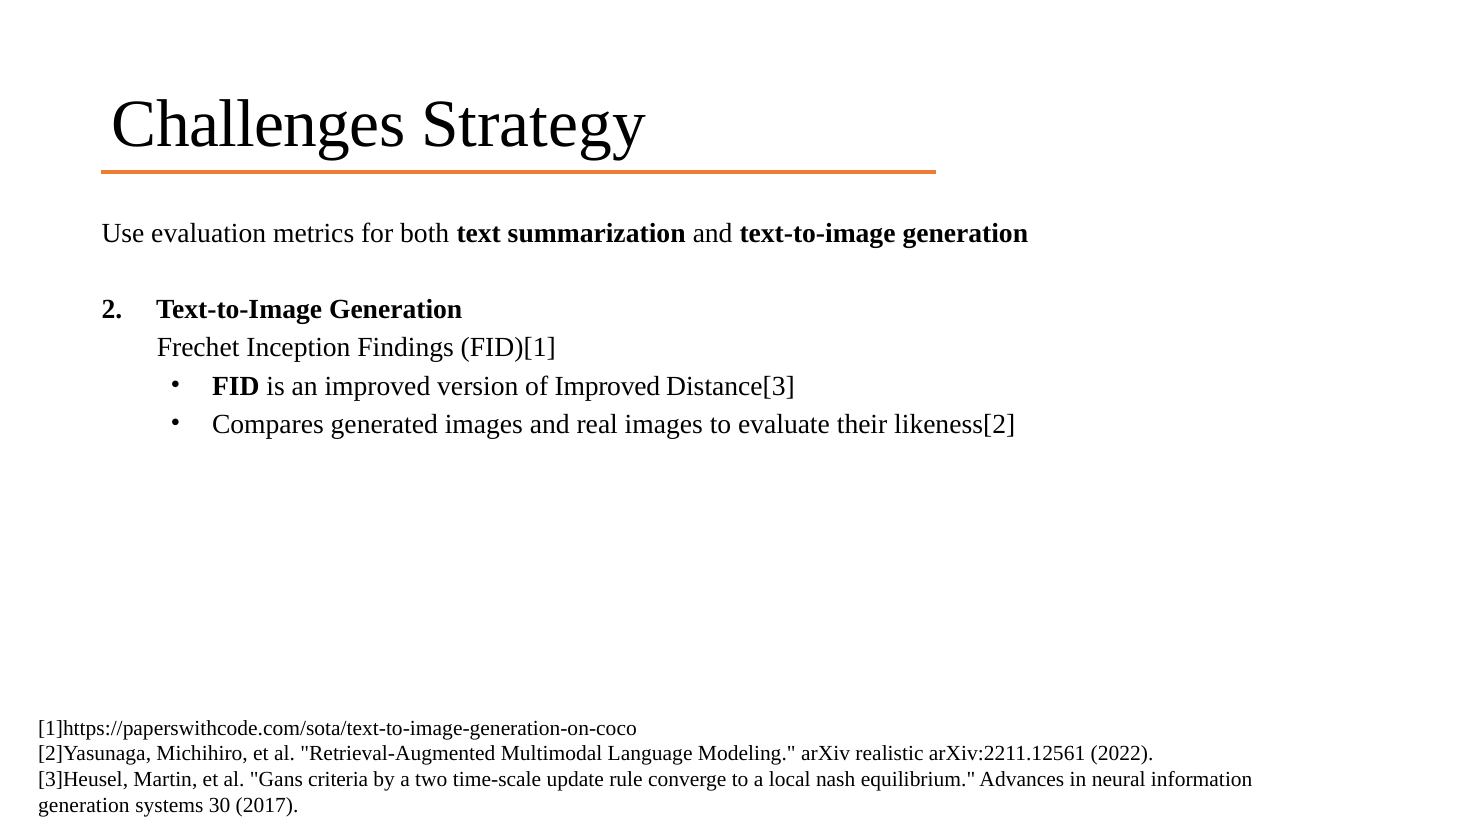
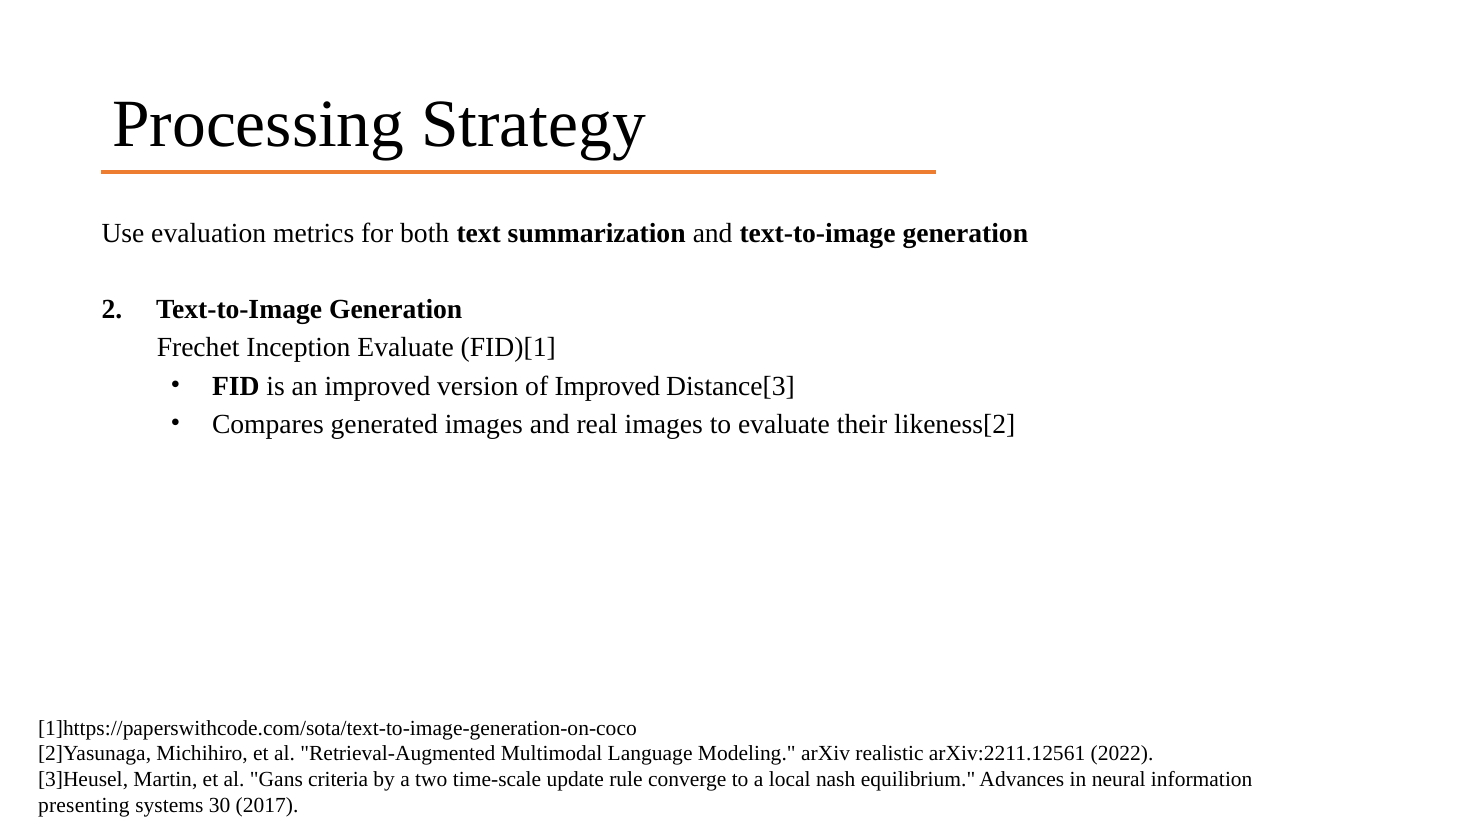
Challenges: Challenges -> Processing
Inception Findings: Findings -> Evaluate
generation at (84, 805): generation -> presenting
